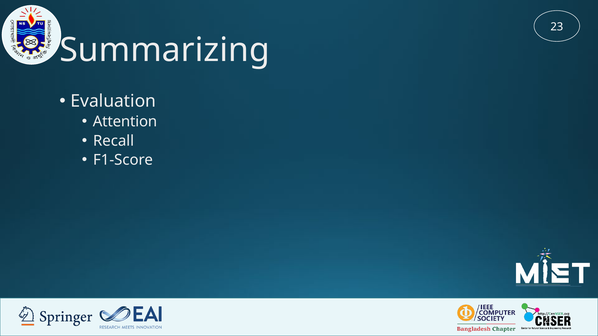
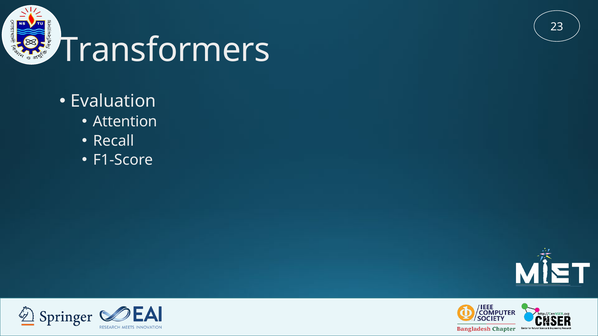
Summarizing: Summarizing -> Transformers
